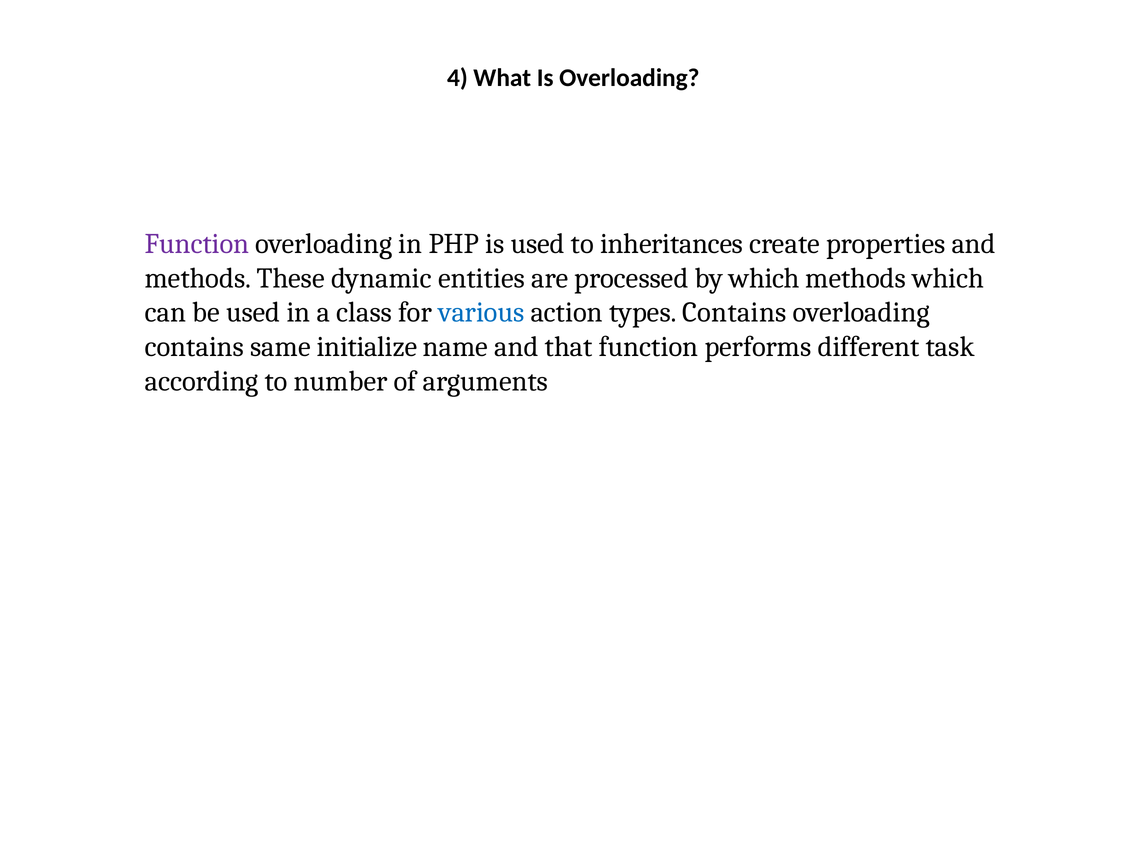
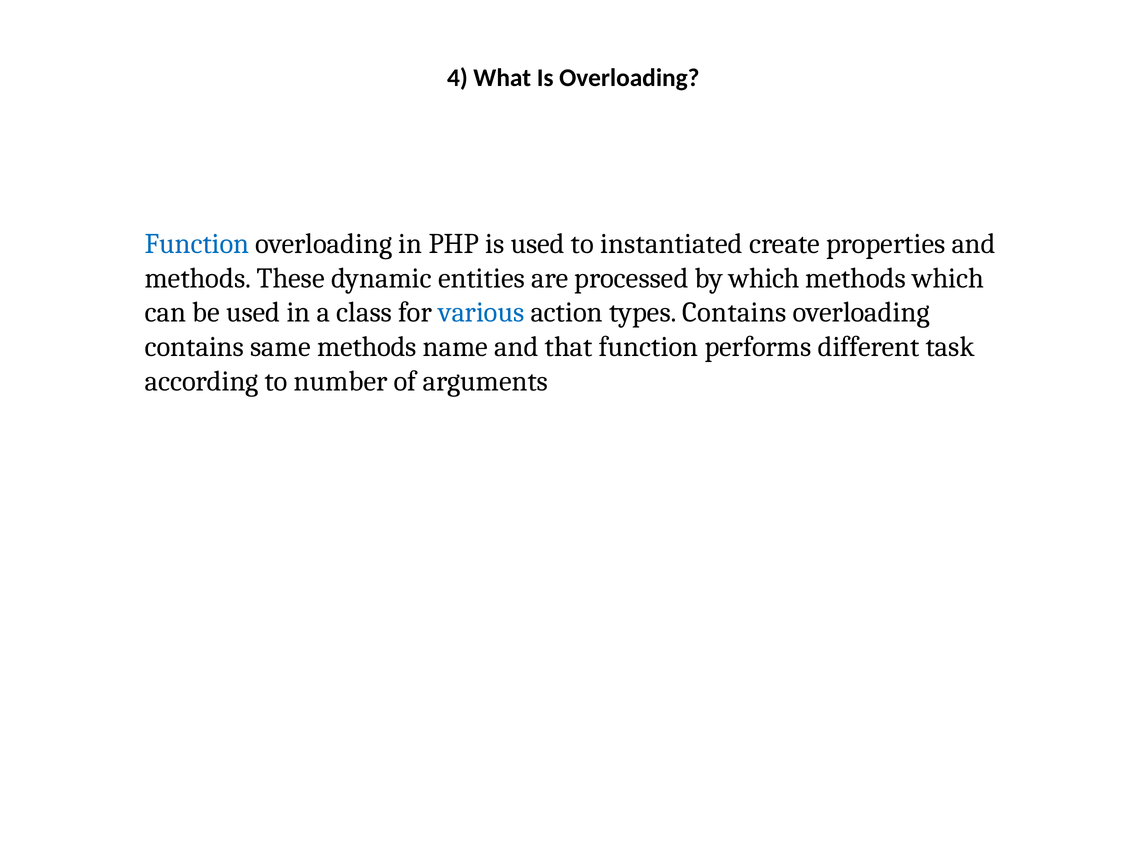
Function at (197, 244) colour: purple -> blue
inheritances: inheritances -> instantiated
same initialize: initialize -> methods
